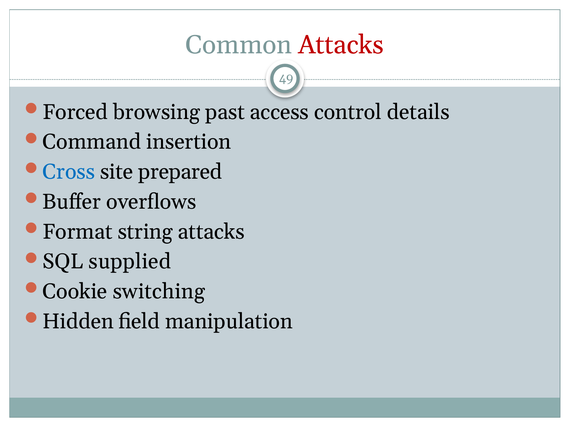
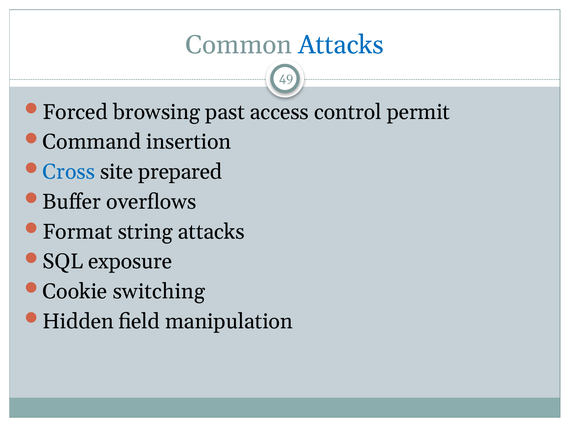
Attacks at (341, 45) colour: red -> blue
details: details -> permit
supplied: supplied -> exposure
